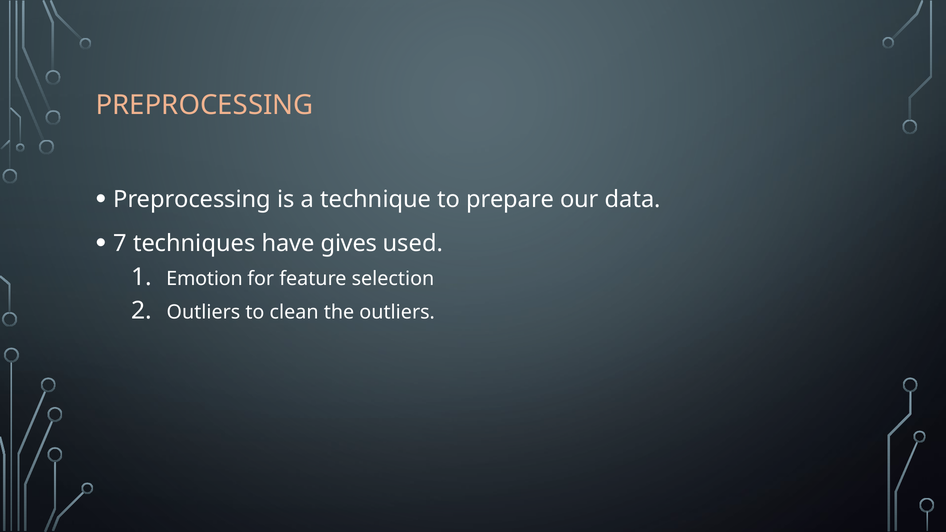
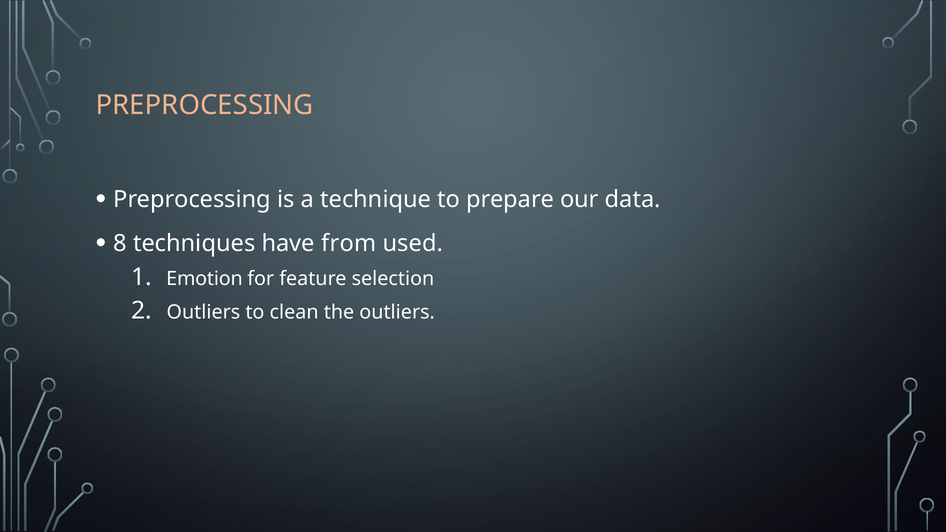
7: 7 -> 8
gives: gives -> from
